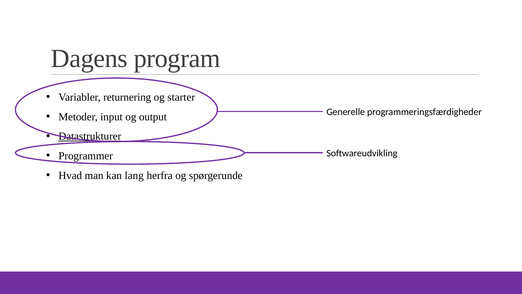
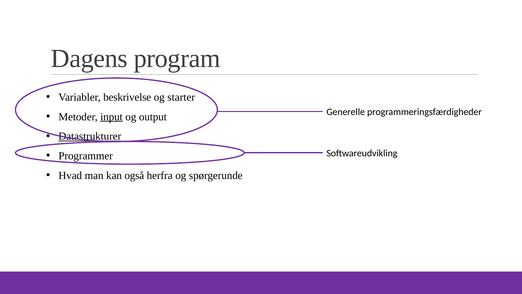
returnering: returnering -> beskrivelse
input underline: none -> present
lang: lang -> også
